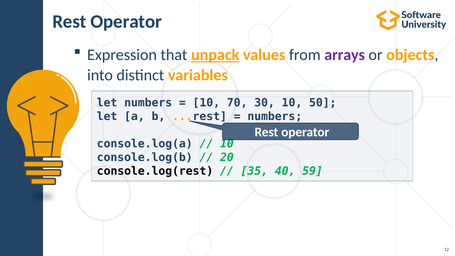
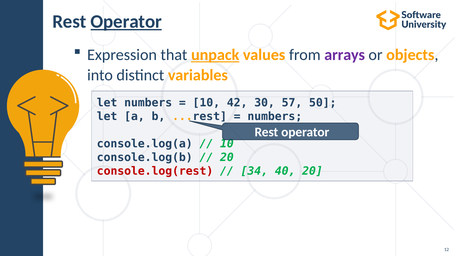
Operator at (126, 22) underline: none -> present
70: 70 -> 42
30 10: 10 -> 57
console.log(rest colour: black -> red
35: 35 -> 34
40 59: 59 -> 20
